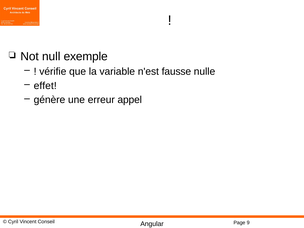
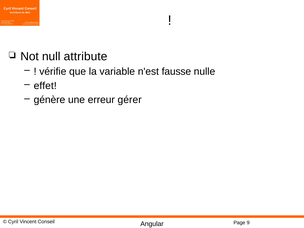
exemple: exemple -> attribute
appel: appel -> gérer
